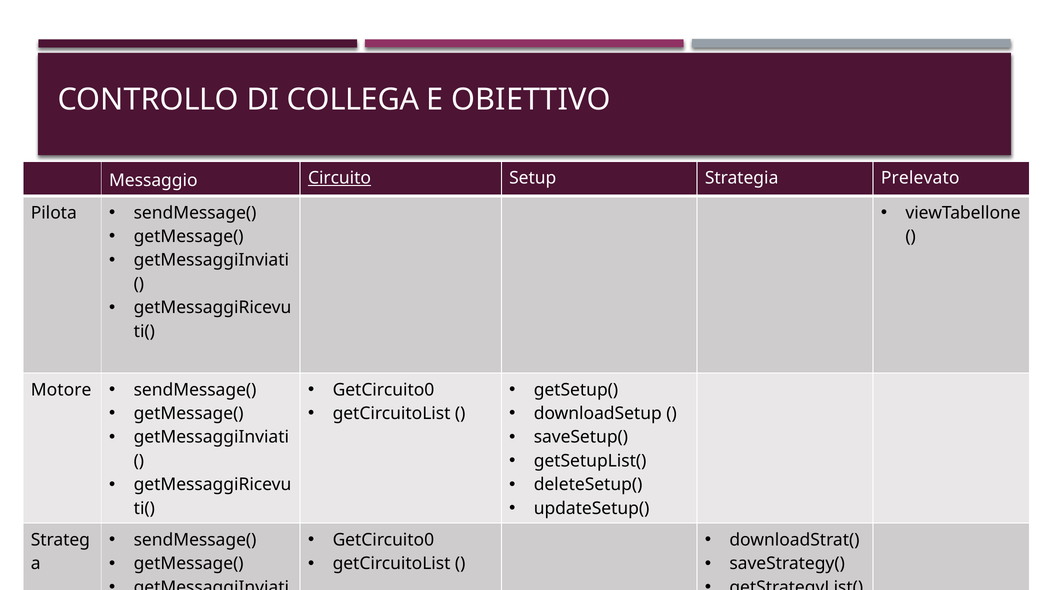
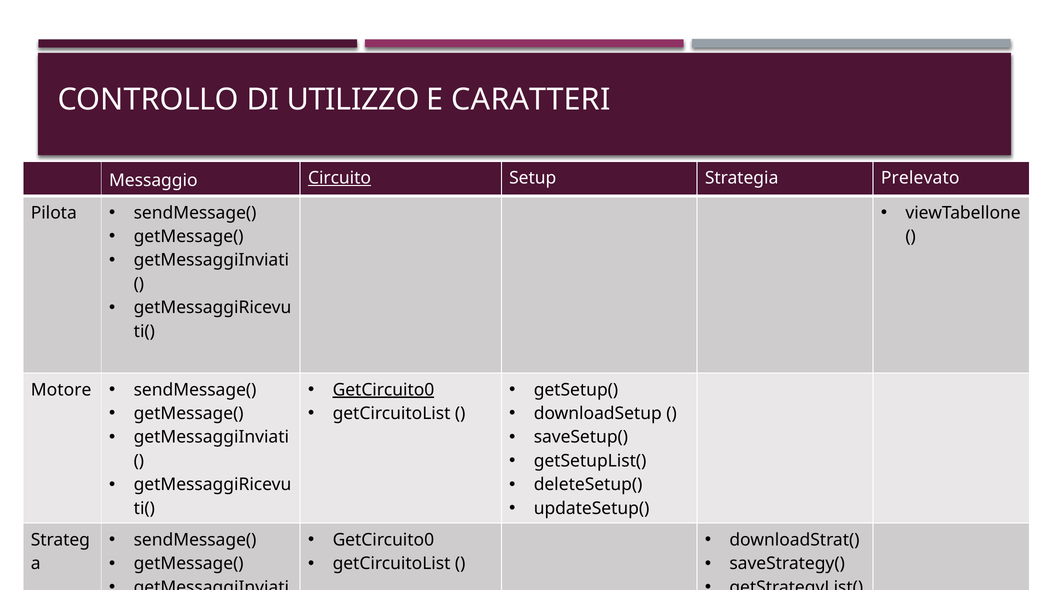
COLLEGA: COLLEGA -> UTILIZZO
OBIETTIVO: OBIETTIVO -> CARATTERI
GetCircuito0 at (383, 390) underline: none -> present
